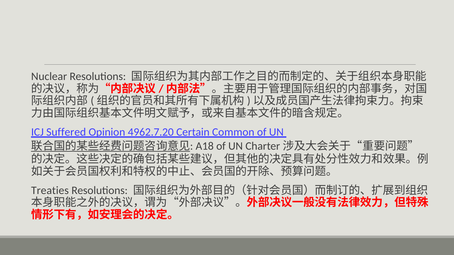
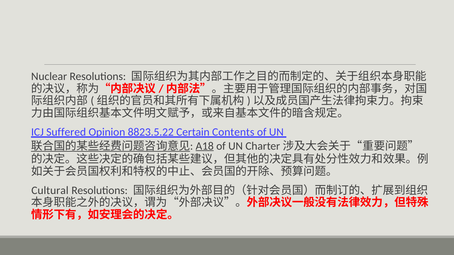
4962.7.20: 4962.7.20 -> 8823.5.22
Common: Common -> Contents
A18 underline: none -> present
Treaties: Treaties -> Cultural
